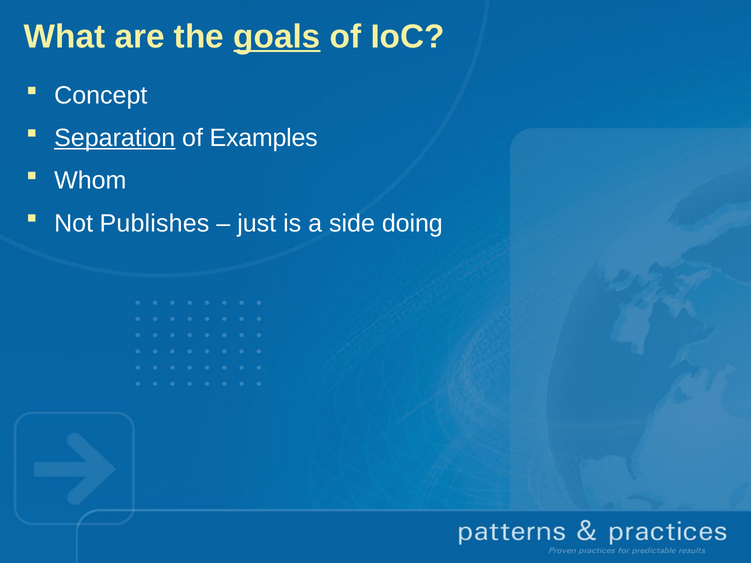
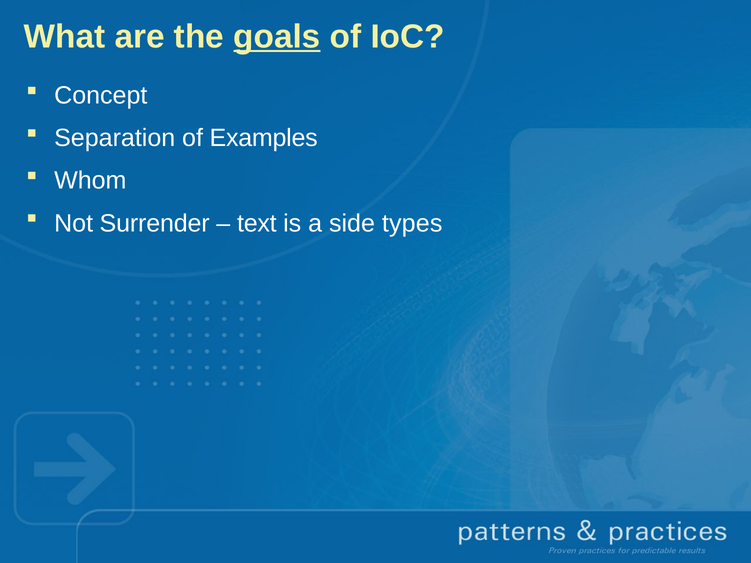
Separation underline: present -> none
Publishes: Publishes -> Surrender
just: just -> text
doing: doing -> types
